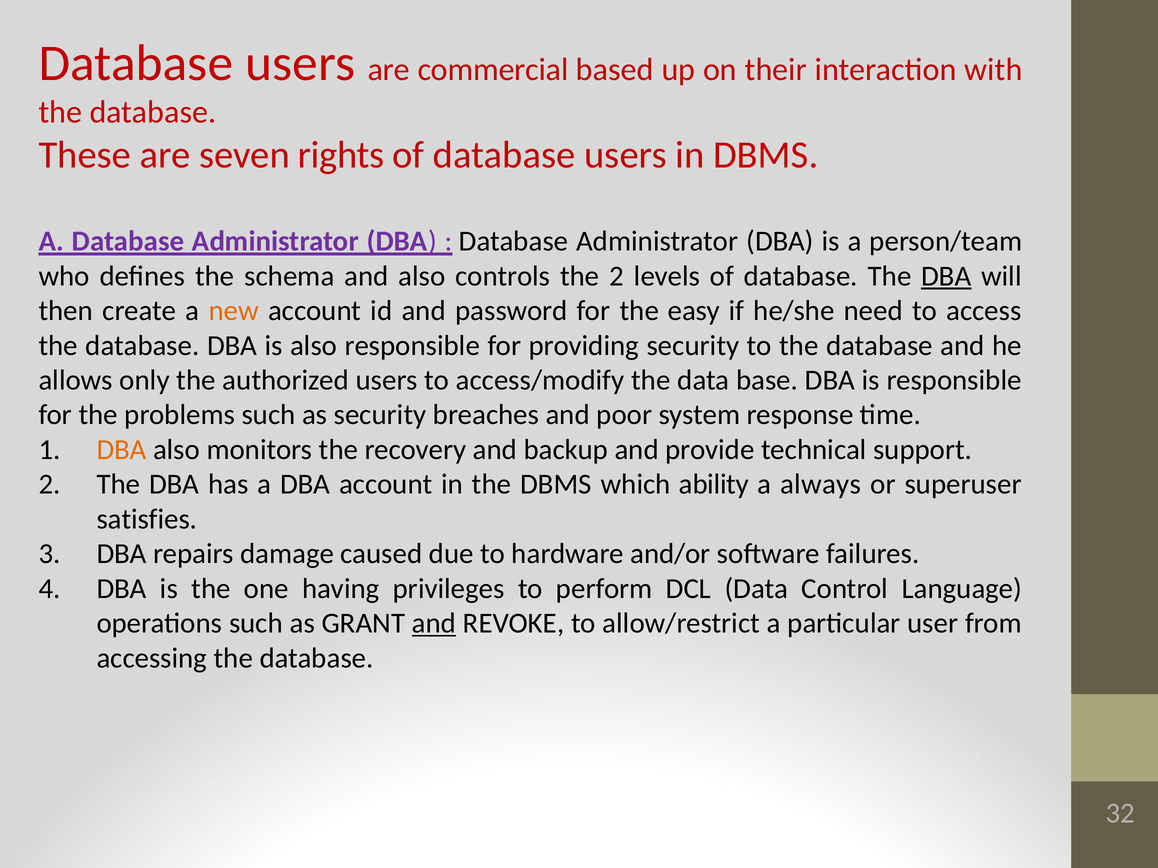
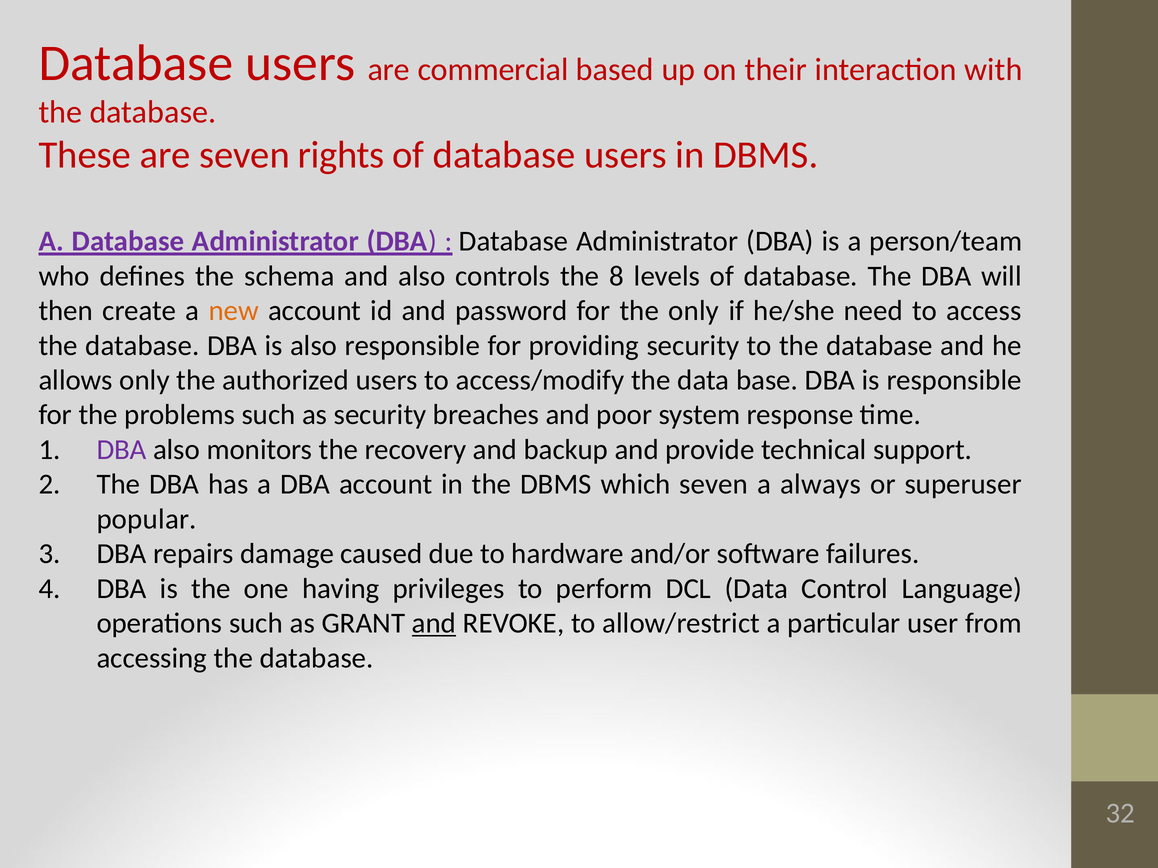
the 2: 2 -> 8
DBA at (946, 276) underline: present -> none
the easy: easy -> only
DBA at (122, 450) colour: orange -> purple
which ability: ability -> seven
satisfies: satisfies -> popular
